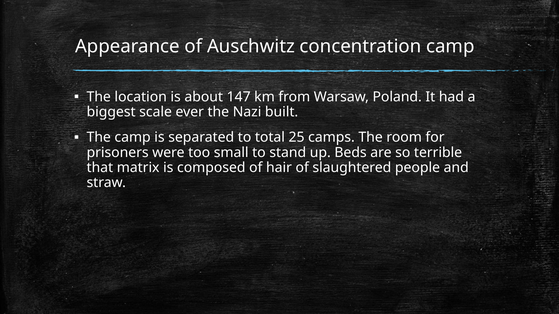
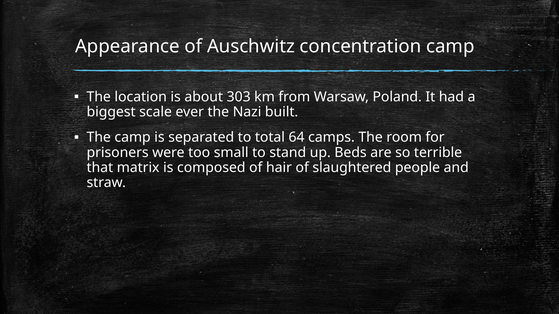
147: 147 -> 303
25: 25 -> 64
